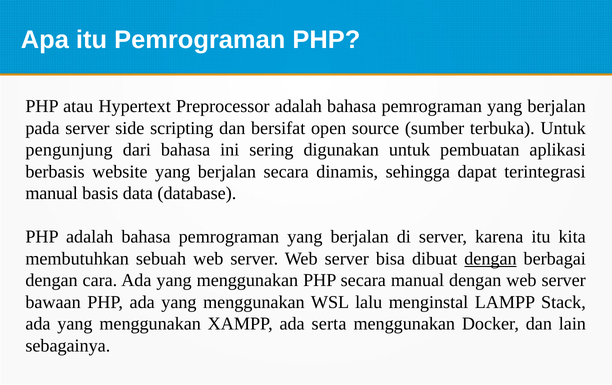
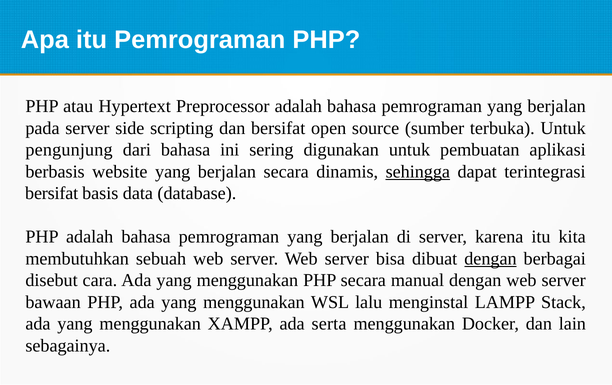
sehingga underline: none -> present
manual at (52, 194): manual -> bersifat
dengan at (52, 281): dengan -> disebut
